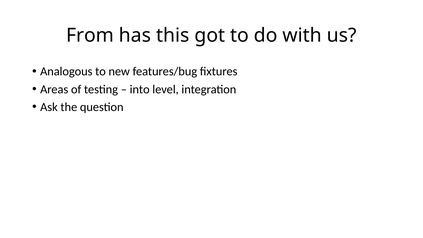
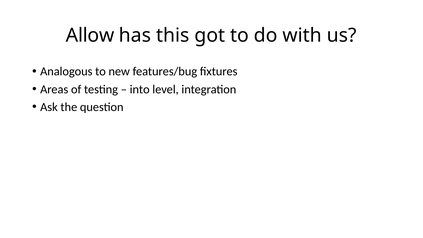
From: From -> Allow
